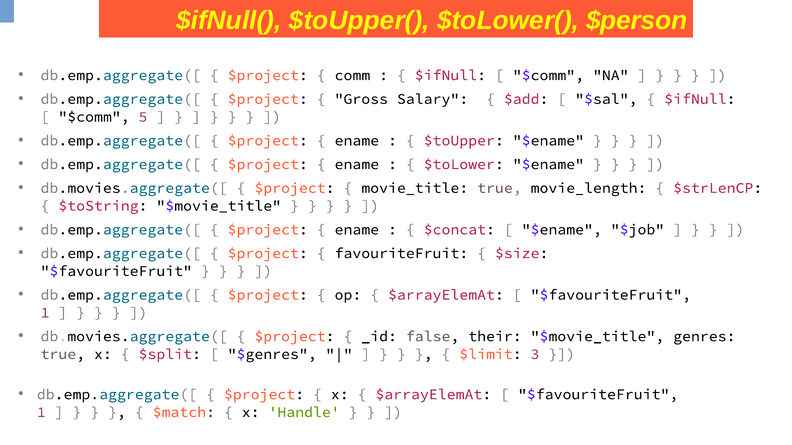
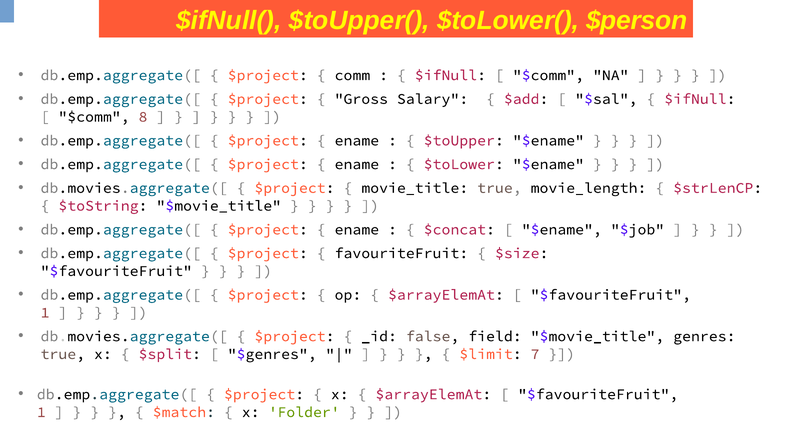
5: 5 -> 8
their: their -> field
3: 3 -> 7
Handle: Handle -> Folder
